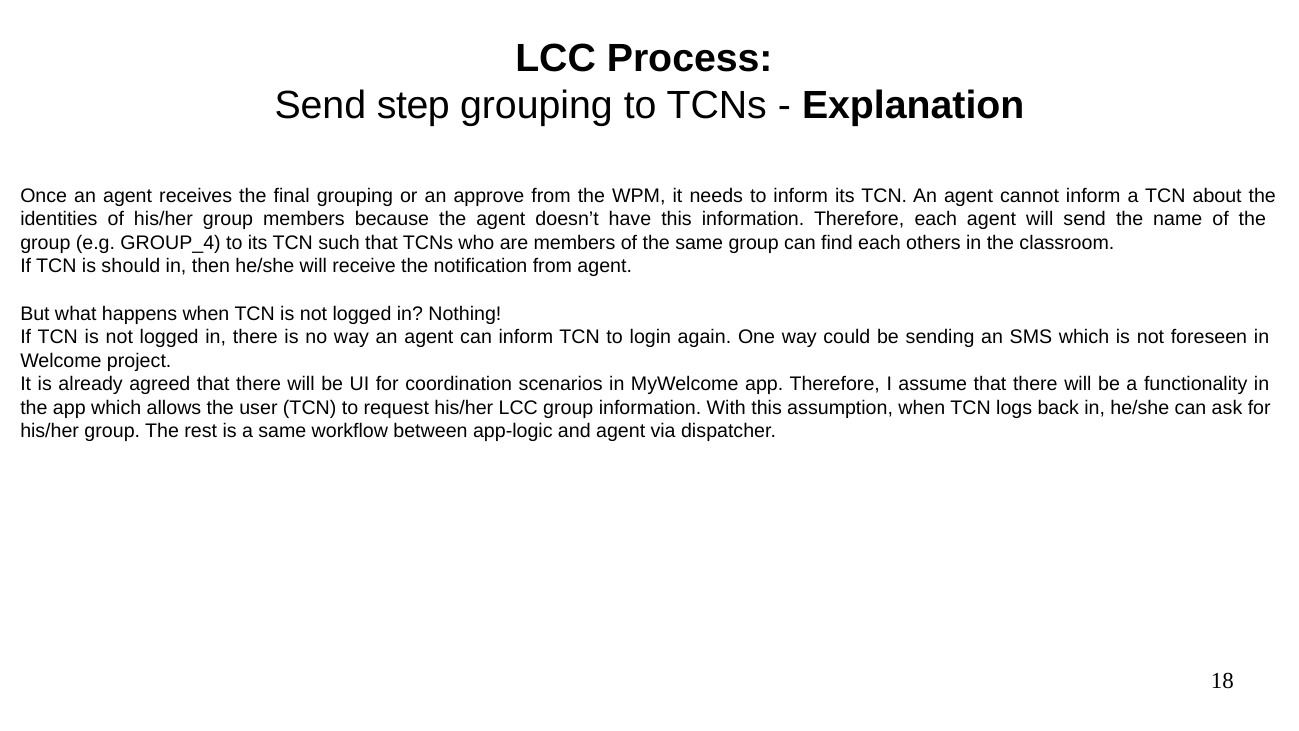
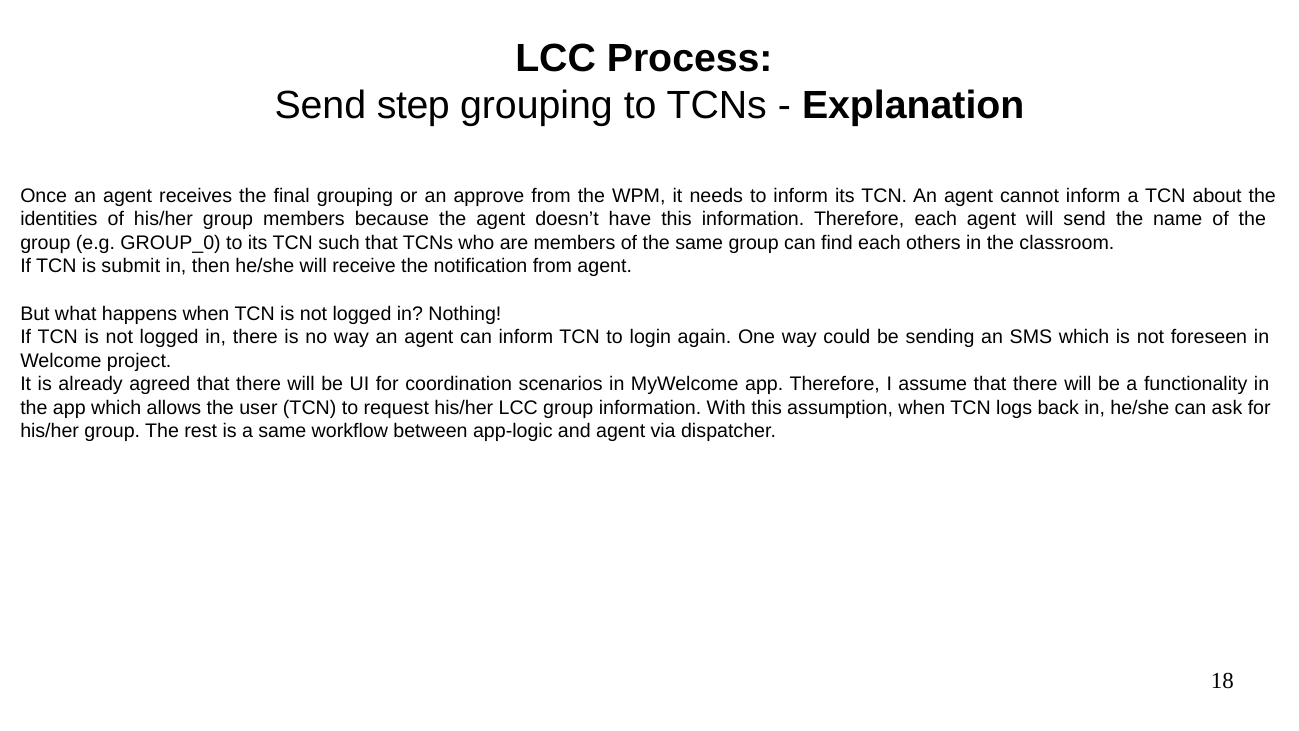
GROUP_4: GROUP_4 -> GROUP_0
should: should -> submit
